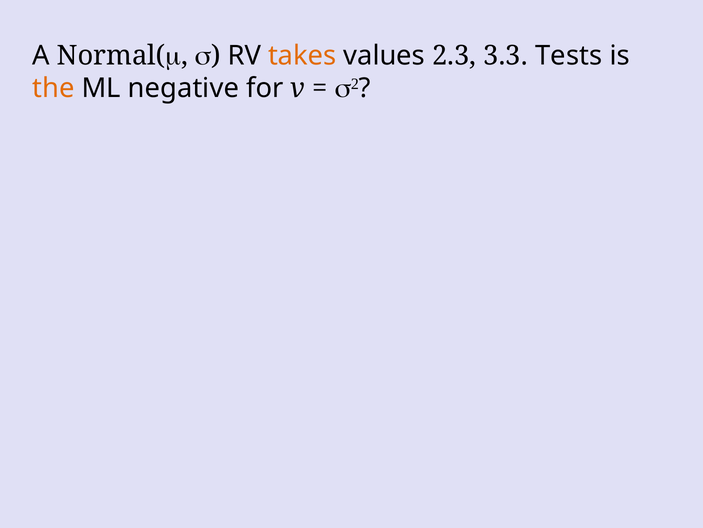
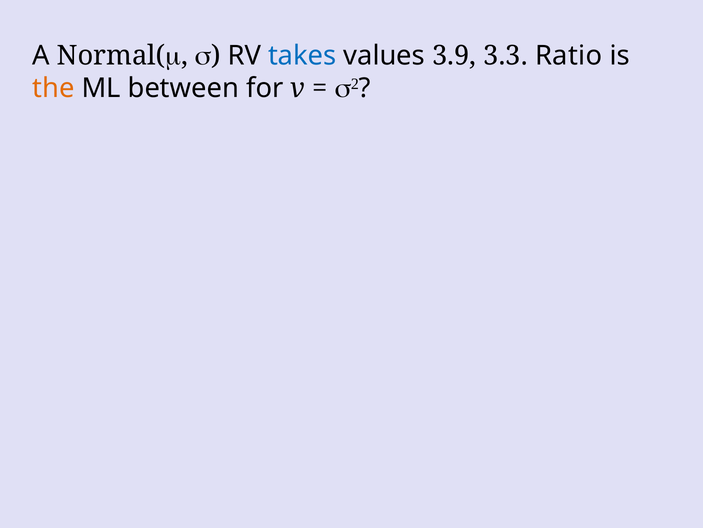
takes colour: orange -> blue
2.3: 2.3 -> 3.9
Tests: Tests -> Ratio
negative: negative -> between
